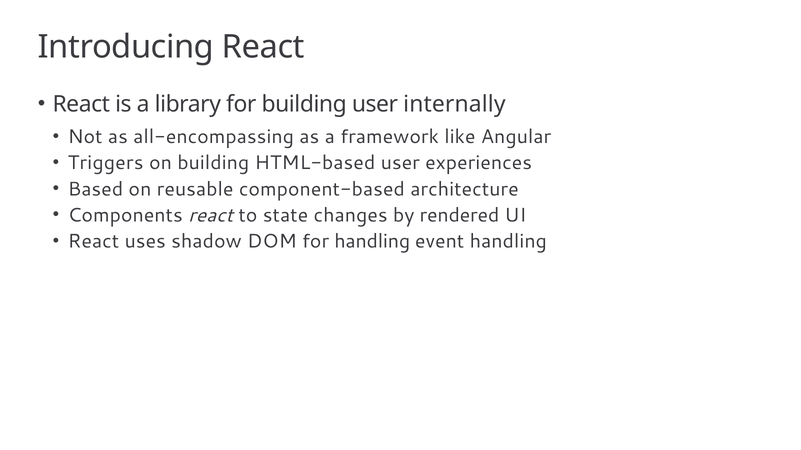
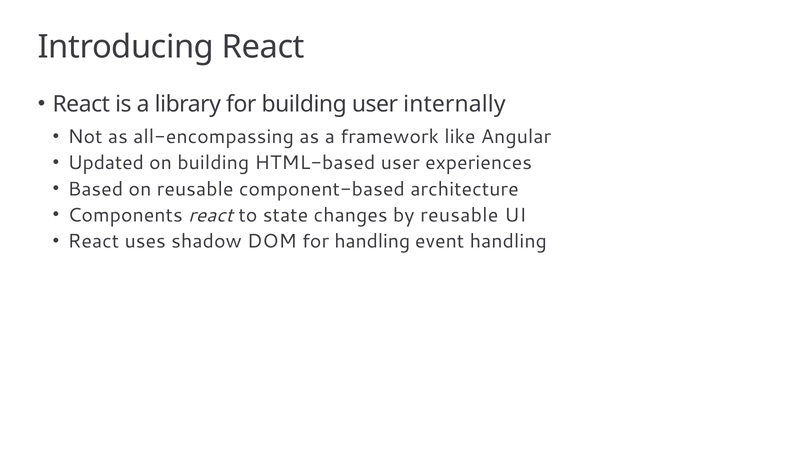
Triggers: Triggers -> Updated
by rendered: rendered -> reusable
